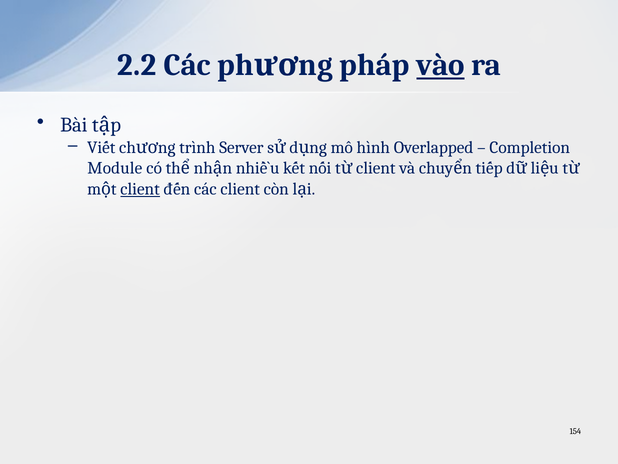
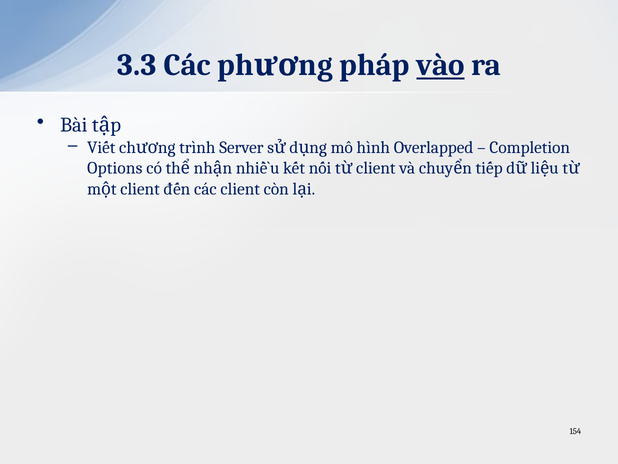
2.2: 2.2 -> 3.3
Module: Module -> Options
client at (140, 189) underline: present -> none
